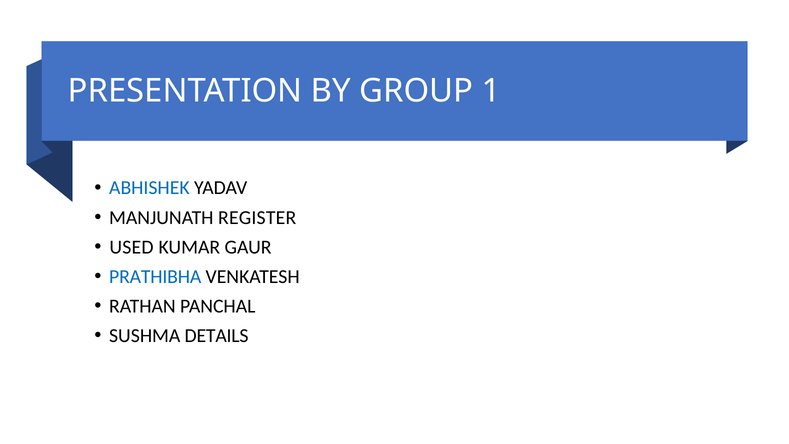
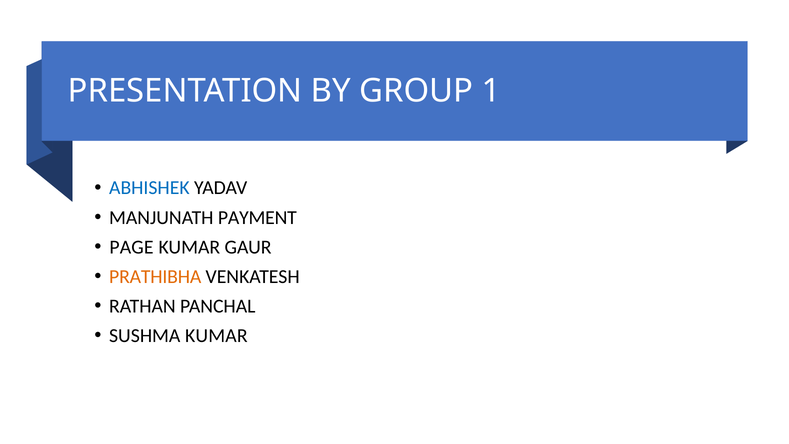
REGISTER: REGISTER -> PAYMENT
USED: USED -> PAGE
PRATHIBHA colour: blue -> orange
SUSHMA DETAILS: DETAILS -> KUMAR
